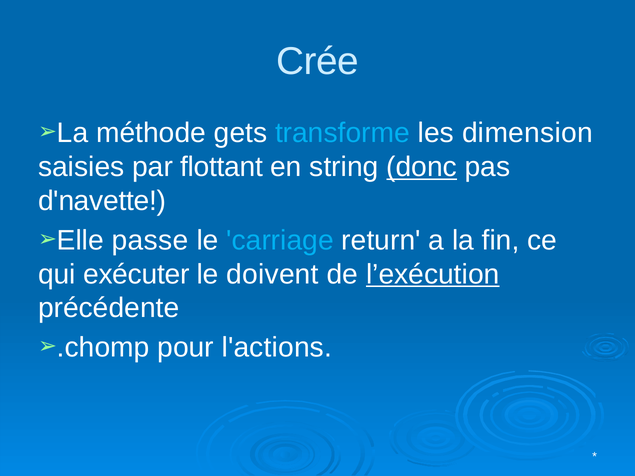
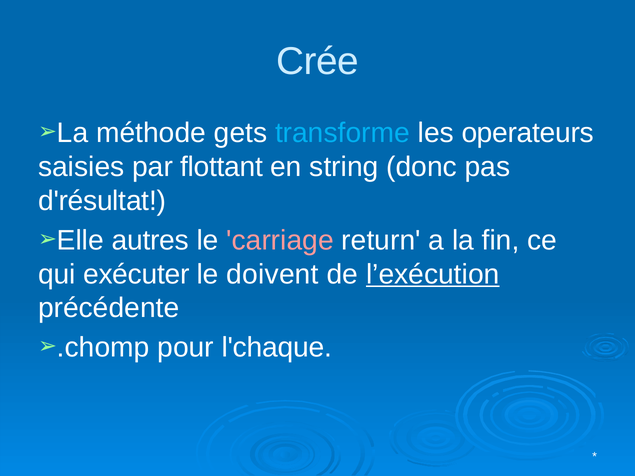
dimension: dimension -> operateurs
donc underline: present -> none
d'navette: d'navette -> d'résultat
passe: passe -> autres
carriage colour: light blue -> pink
l'actions: l'actions -> l'chaque
